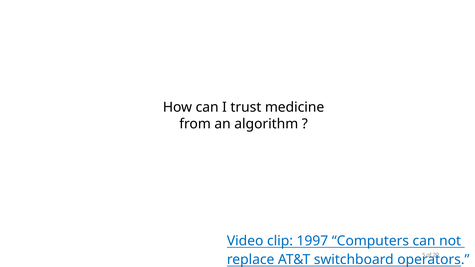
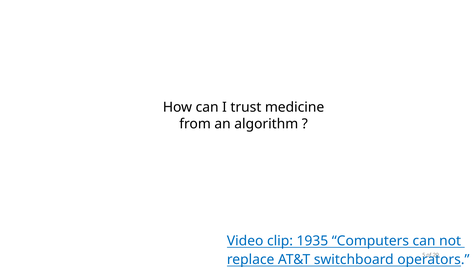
1997: 1997 -> 1935
